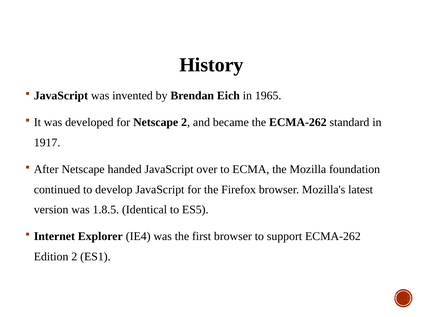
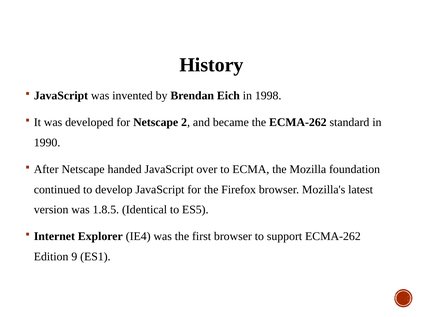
1965: 1965 -> 1998
1917: 1917 -> 1990
Edition 2: 2 -> 9
